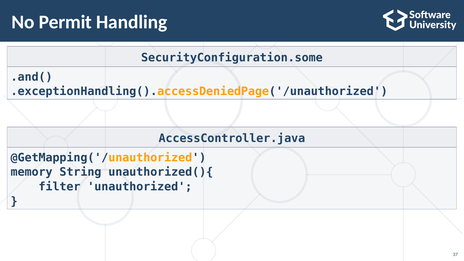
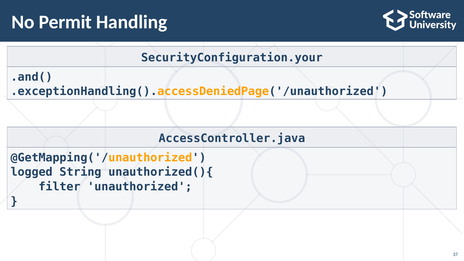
SecurityConfiguration.some: SecurityConfiguration.some -> SecurityConfiguration.your
memory: memory -> logged
